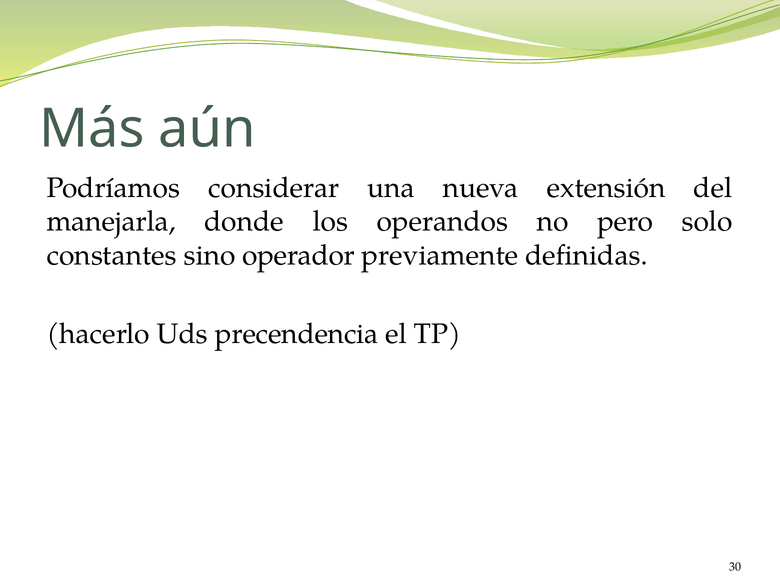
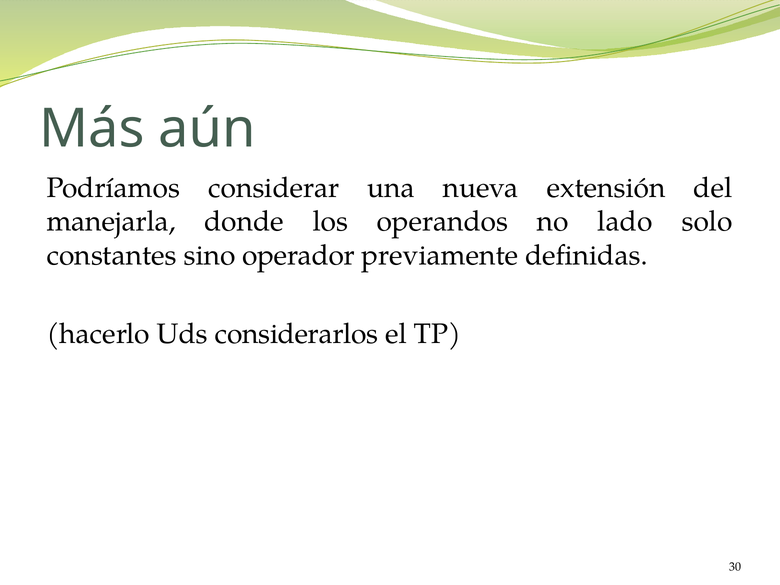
pero: pero -> lado
precendencia: precendencia -> considerarlos
